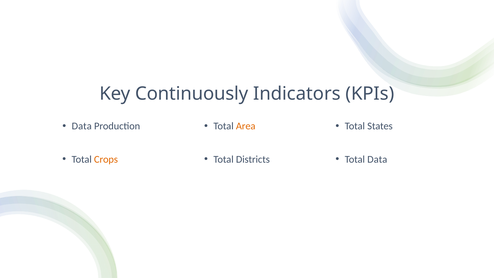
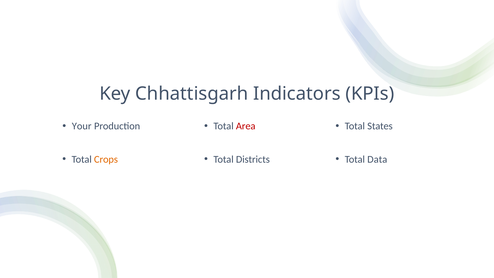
Continuously: Continuously -> Chhattisgarh
Data at (82, 126): Data -> Your
Area colour: orange -> red
